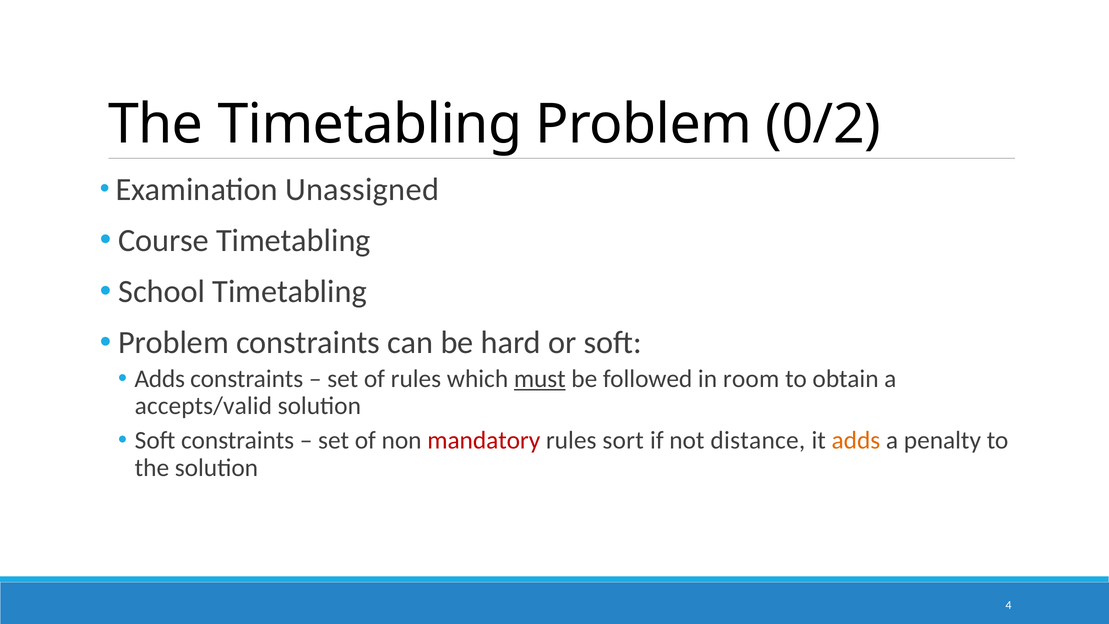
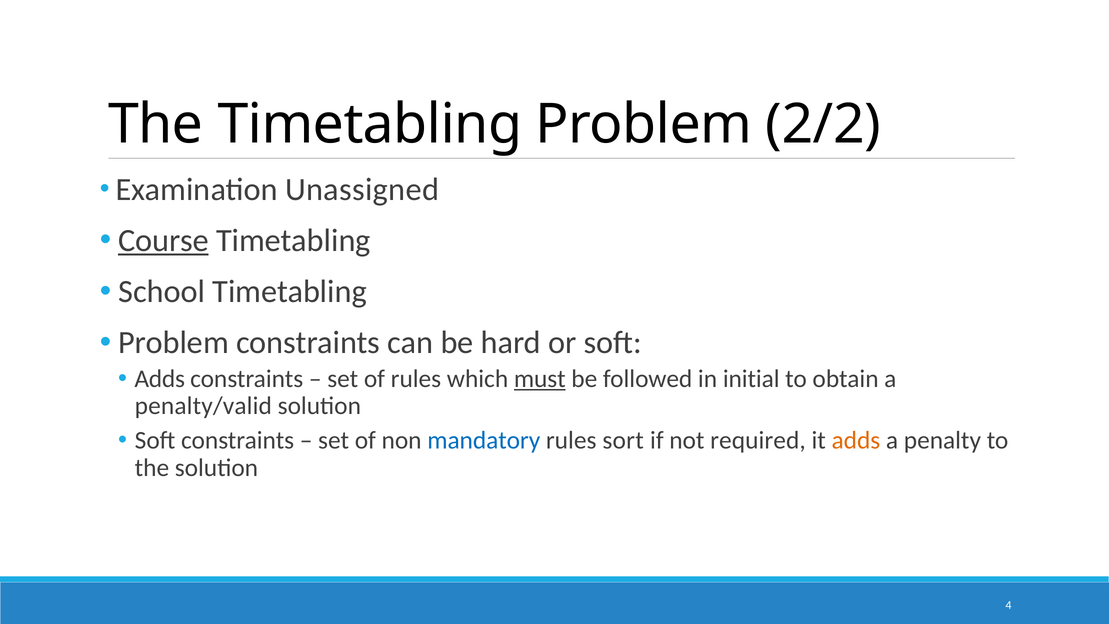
0/2: 0/2 -> 2/2
Course underline: none -> present
room: room -> initial
accepts/valid: accepts/valid -> penalty/valid
mandatory colour: red -> blue
distance: distance -> required
